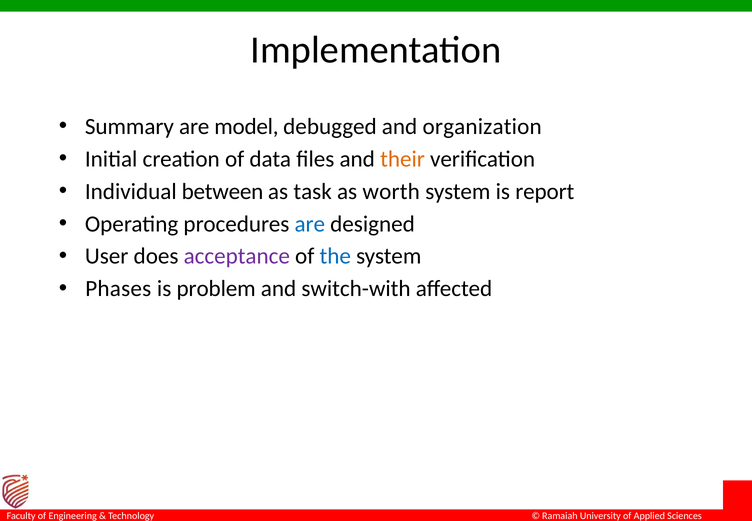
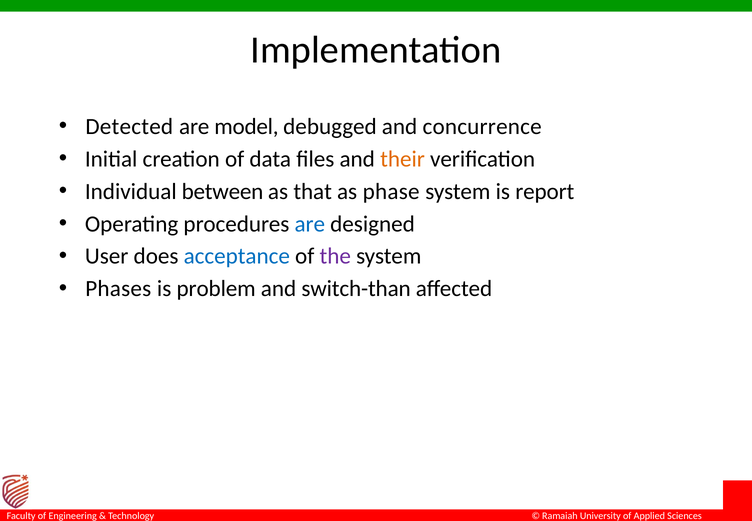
Summary: Summary -> Detected
organization: organization -> concurrence
task: task -> that
worth: worth -> phase
acceptance colour: purple -> blue
the colour: blue -> purple
switch-with: switch-with -> switch-than
